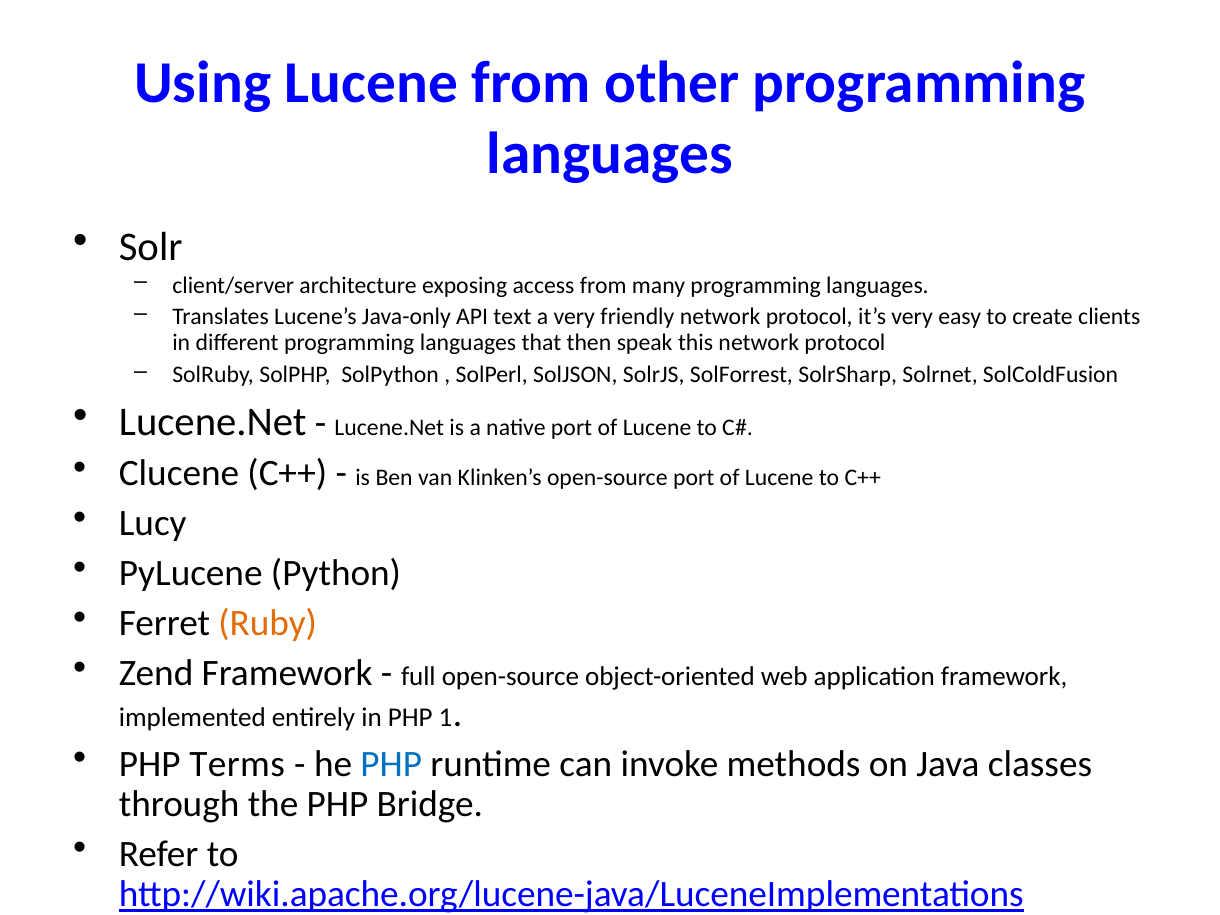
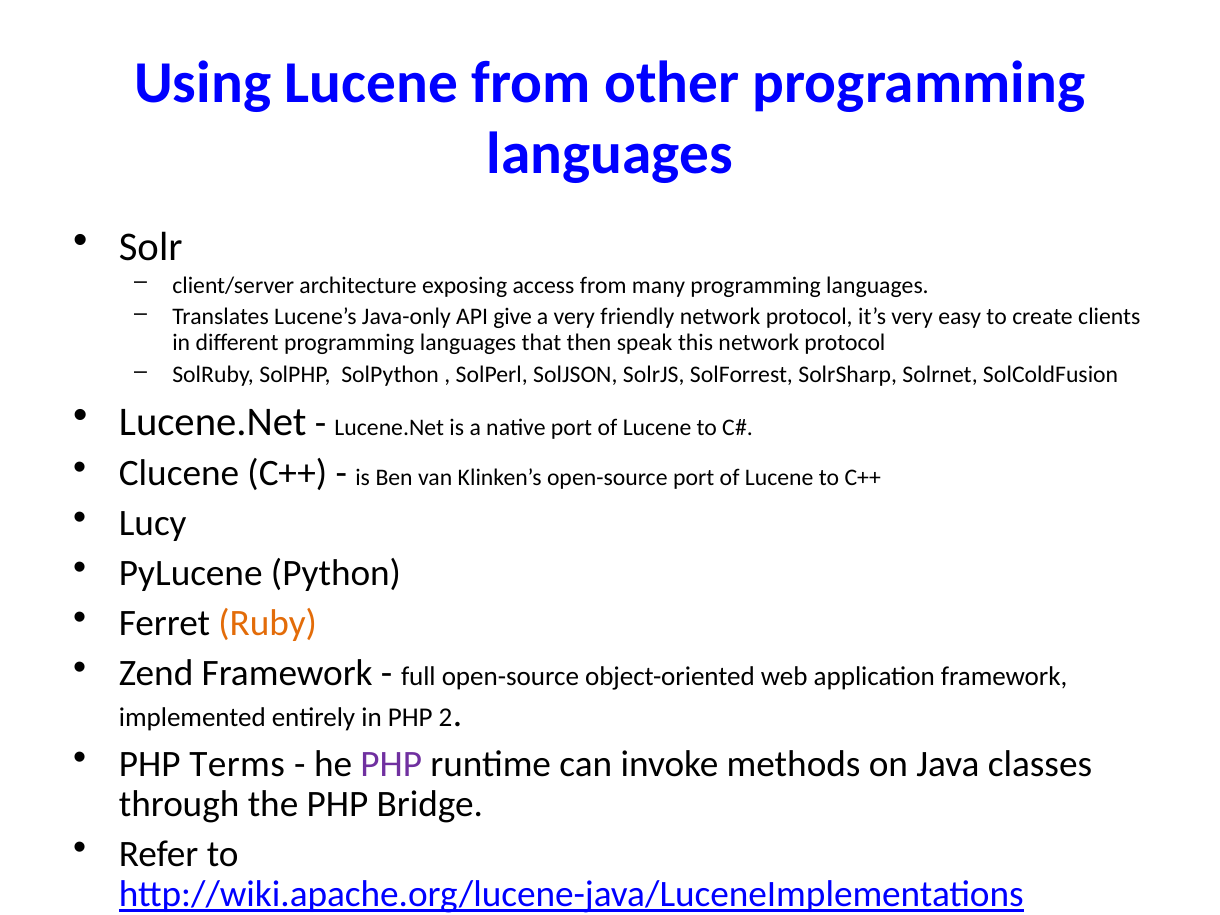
text: text -> give
1: 1 -> 2
PHP at (391, 764) colour: blue -> purple
